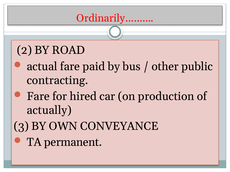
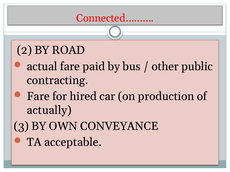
Ordinarily………: Ordinarily……… -> Connected………
permanent: permanent -> acceptable
